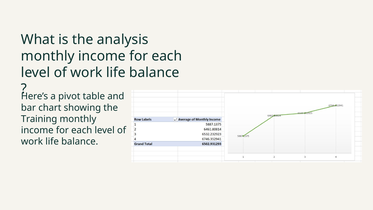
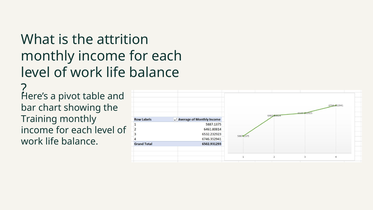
analysis: analysis -> attrition
